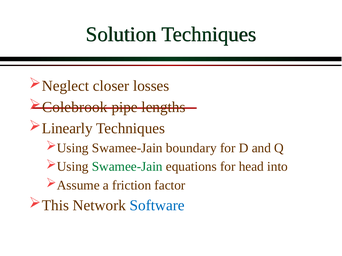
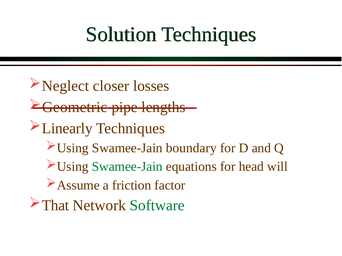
Colebrook: Colebrook -> Geometric
into: into -> will
This: This -> That
Software colour: blue -> green
